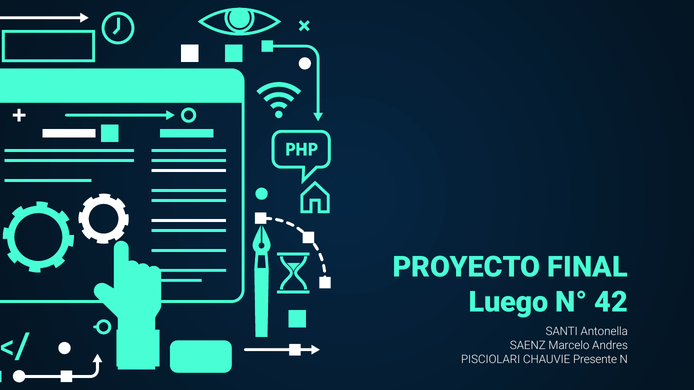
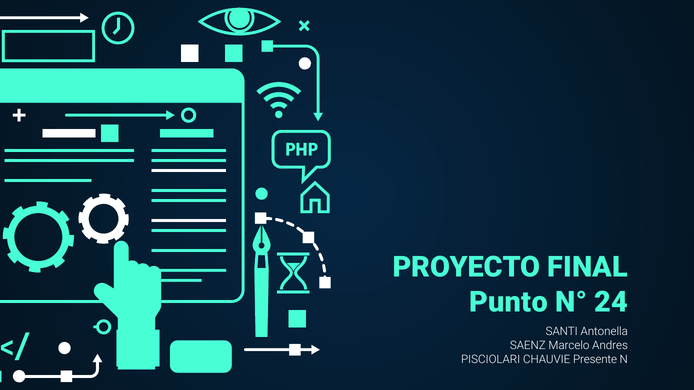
Luego: Luego -> Punto
42: 42 -> 24
